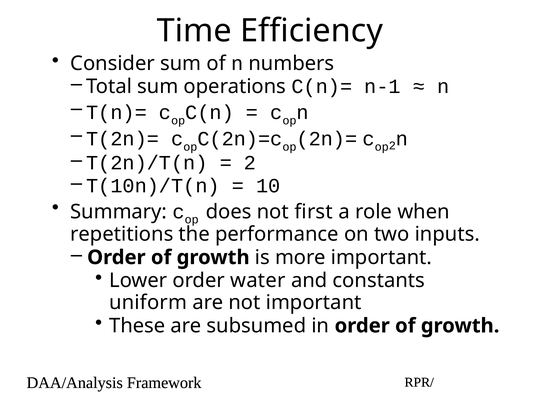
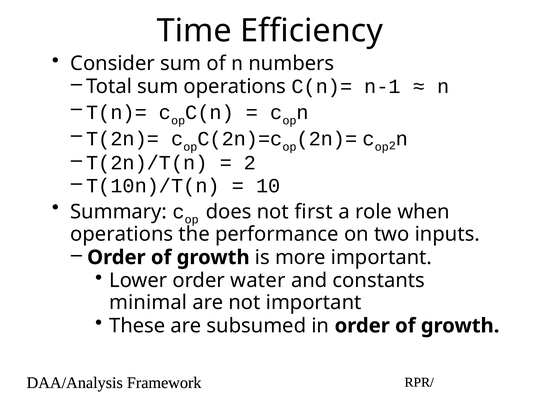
repetitions at (122, 234): repetitions -> operations
uniform: uniform -> minimal
